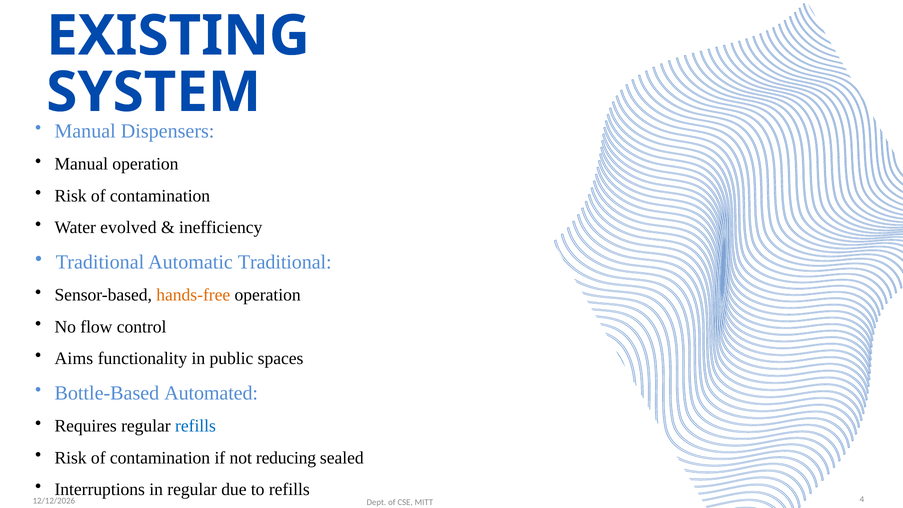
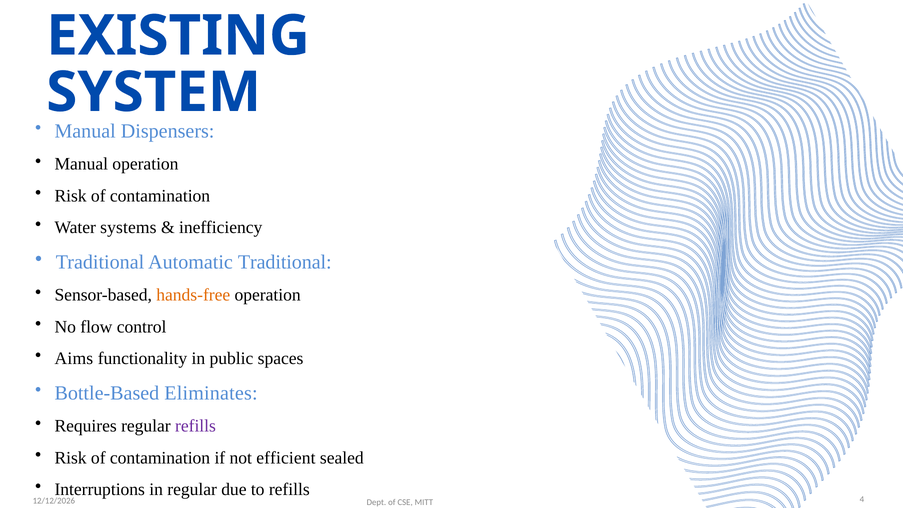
evolved: evolved -> systems
Automated: Automated -> Eliminates
refills at (195, 426) colour: blue -> purple
reducing: reducing -> efficient
